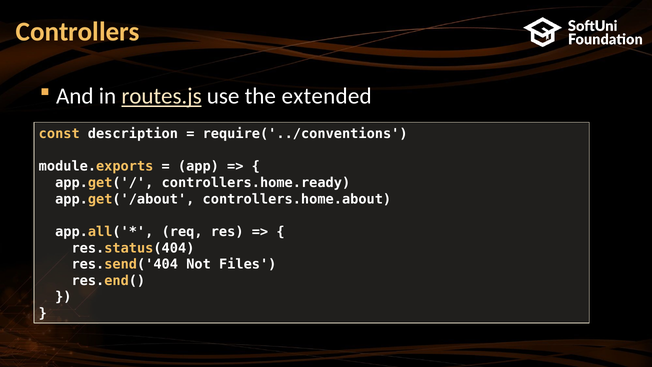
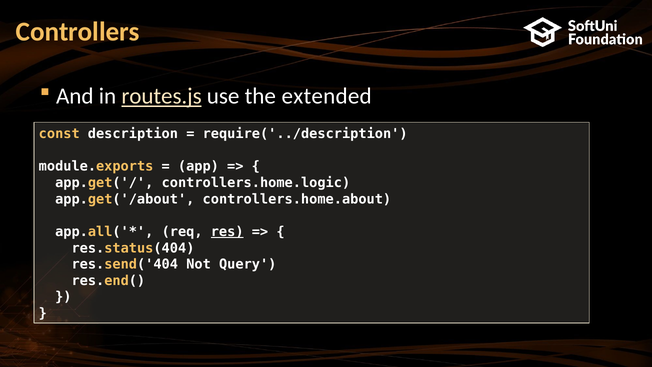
require('../conventions: require('../conventions -> require('../description
controllers.home.ready: controllers.home.ready -> controllers.home.logic
res underline: none -> present
Files: Files -> Query
